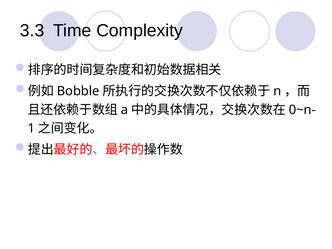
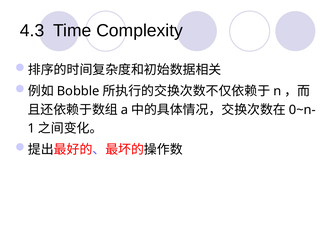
3.3: 3.3 -> 4.3
